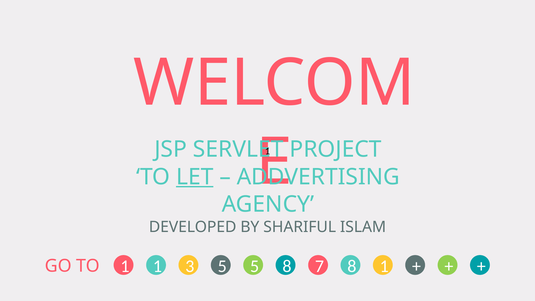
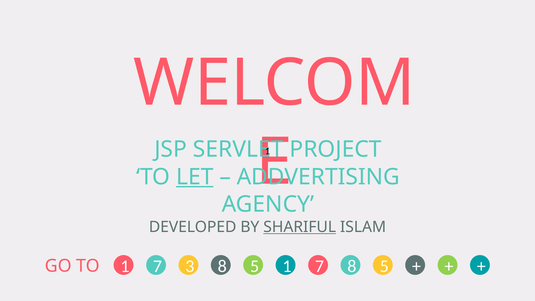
SHARIFUL underline: none -> present
1 at (157, 266): 1 -> 7
3 5: 5 -> 8
5 8: 8 -> 1
7 8 1: 1 -> 5
